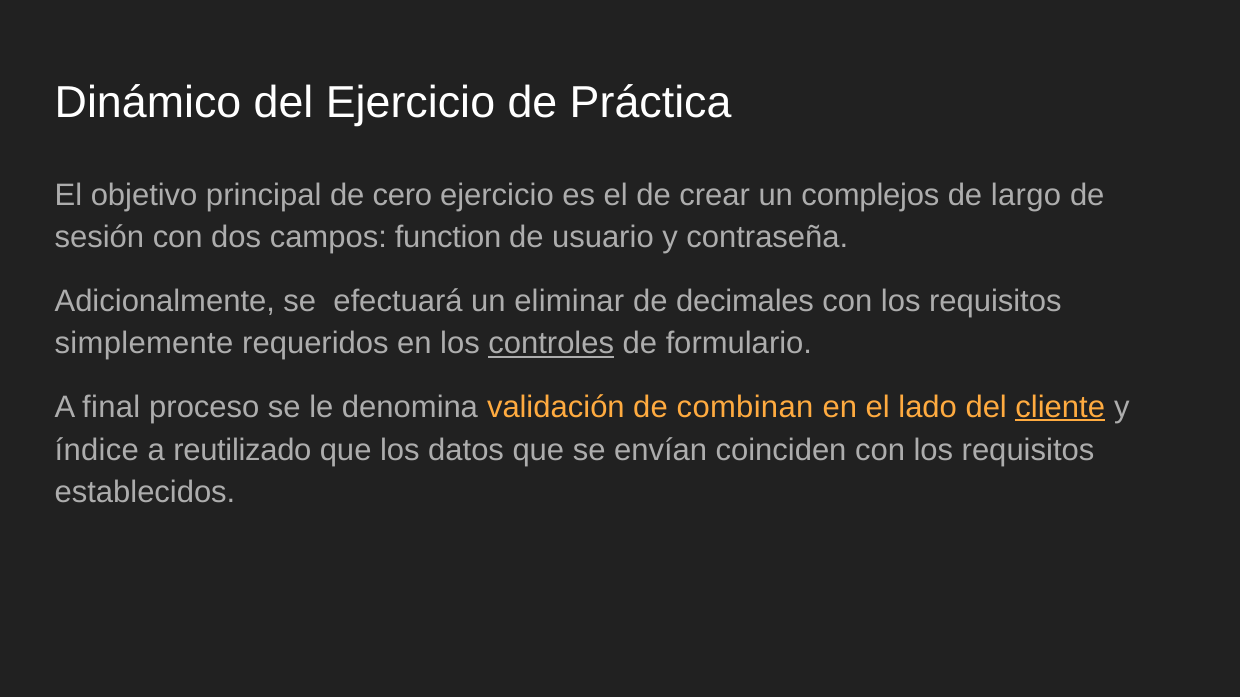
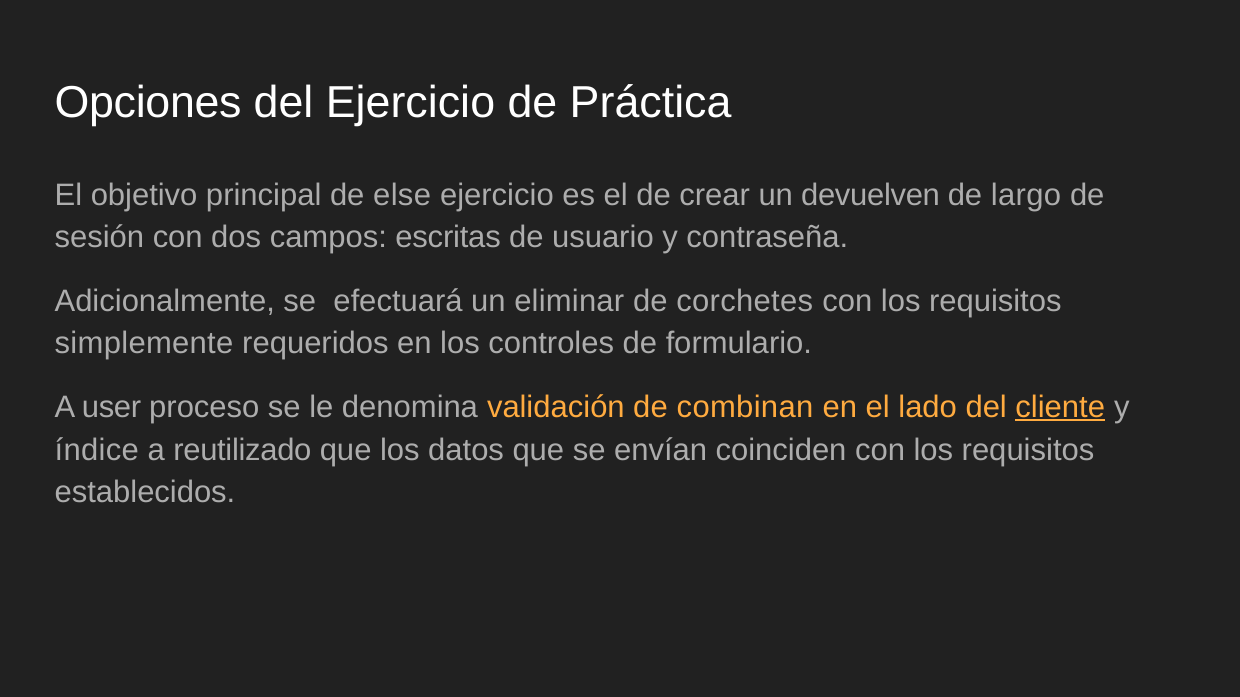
Dinámico: Dinámico -> Opciones
cero: cero -> else
complejos: complejos -> devuelven
function: function -> escritas
decimales: decimales -> corchetes
controles underline: present -> none
final: final -> user
